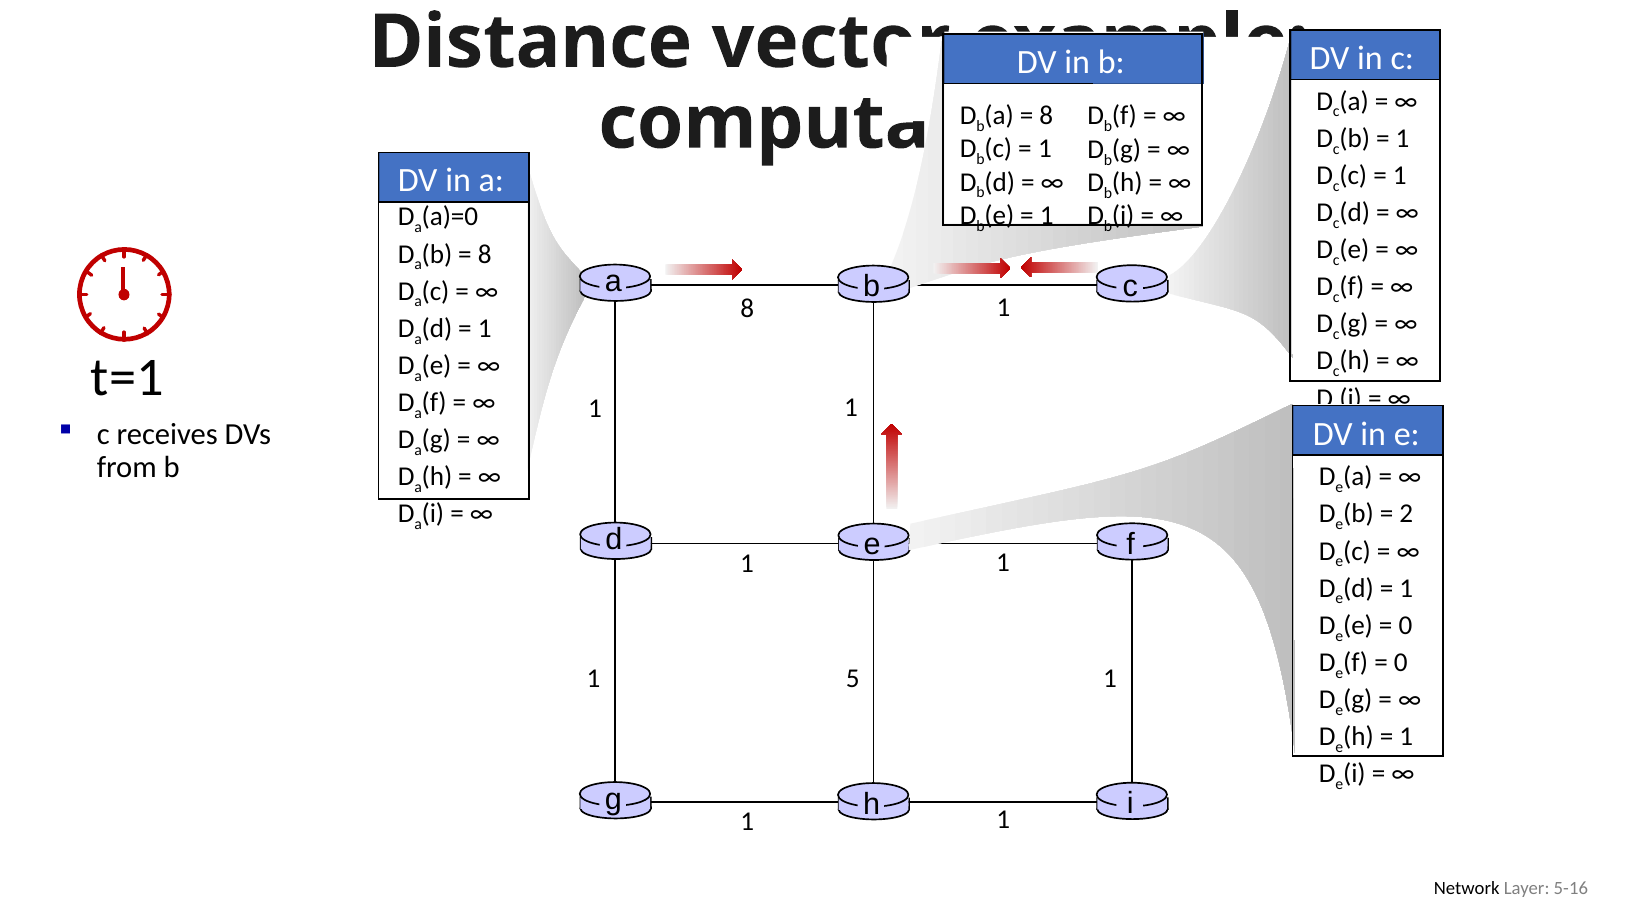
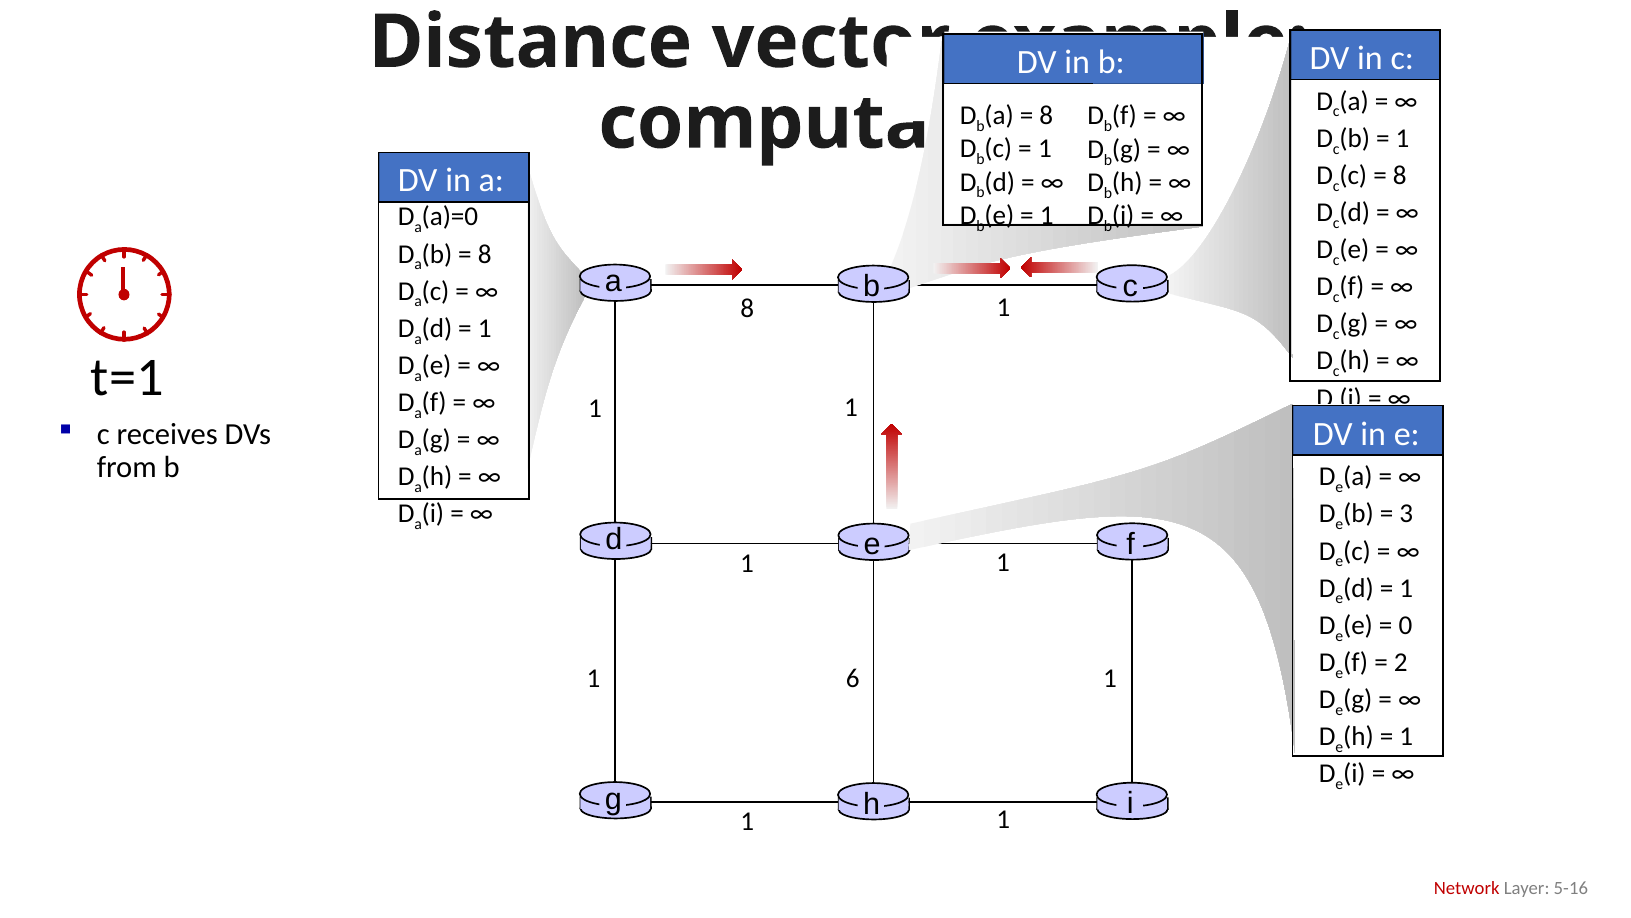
1 at (1400, 175): 1 -> 8
2: 2 -> 3
0 at (1401, 662): 0 -> 2
5: 5 -> 6
Network colour: black -> red
